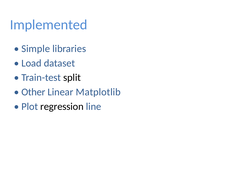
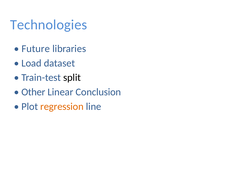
Implemented: Implemented -> Technologies
Simple: Simple -> Future
Matplotlib: Matplotlib -> Conclusion
regression colour: black -> orange
